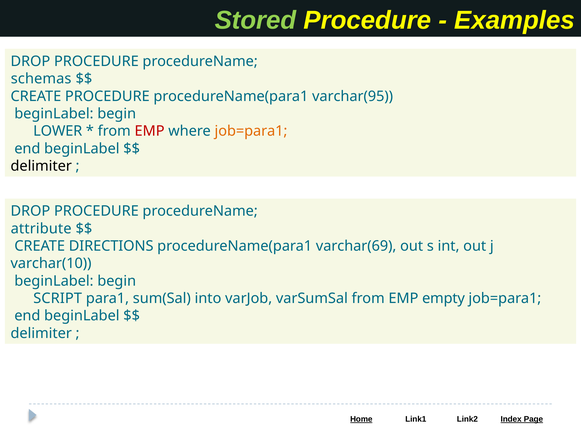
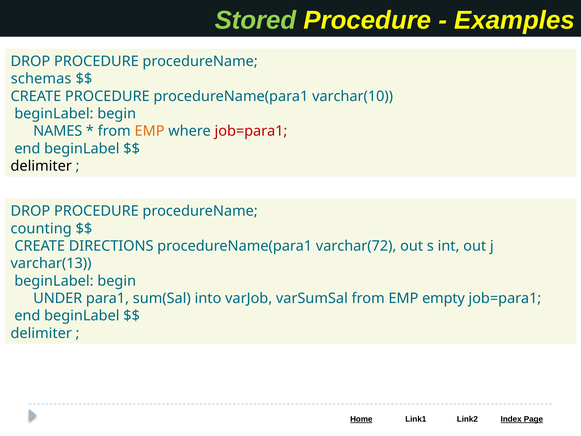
varchar(95: varchar(95 -> varchar(10
LOWER: LOWER -> NAMES
EMP at (150, 131) colour: red -> orange
job=para1 at (251, 131) colour: orange -> red
attribute: attribute -> counting
varchar(69: varchar(69 -> varchar(72
varchar(10: varchar(10 -> varchar(13
SCRIPT: SCRIPT -> UNDER
